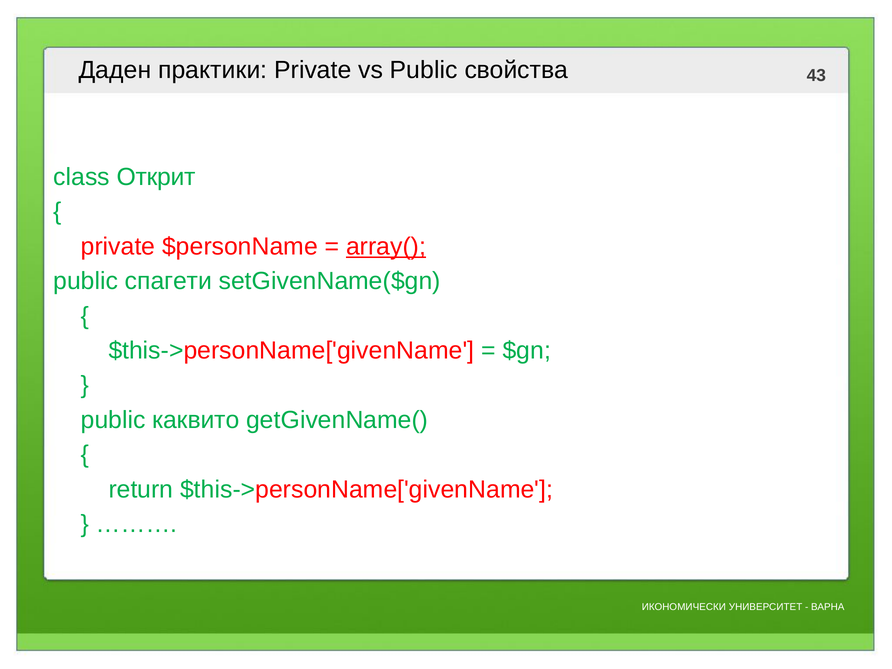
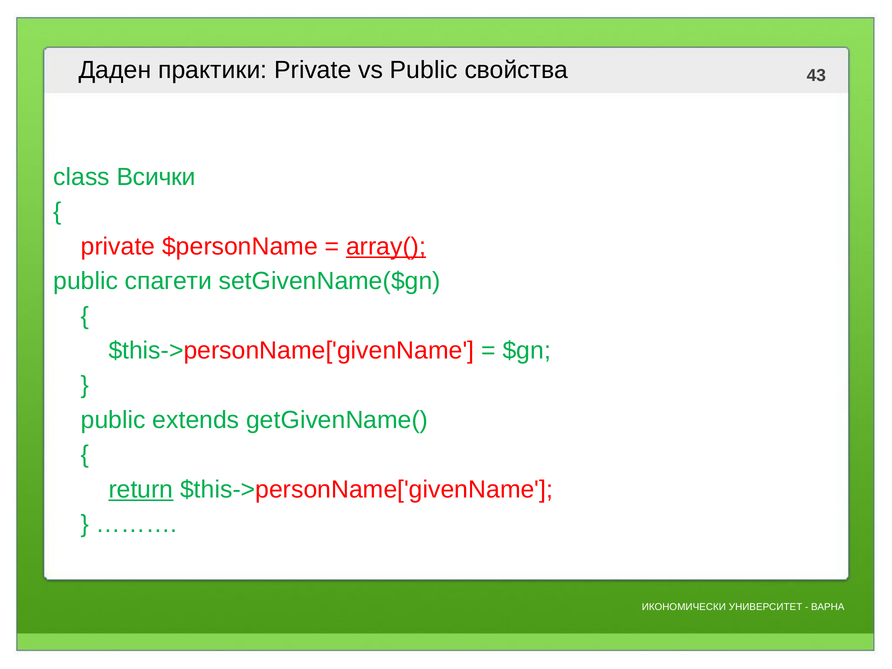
Открит: Открит -> Всички
каквито: каквито -> extends
return underline: none -> present
